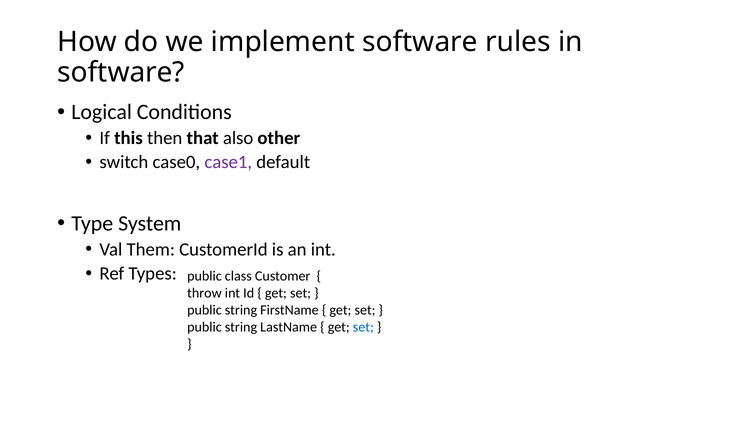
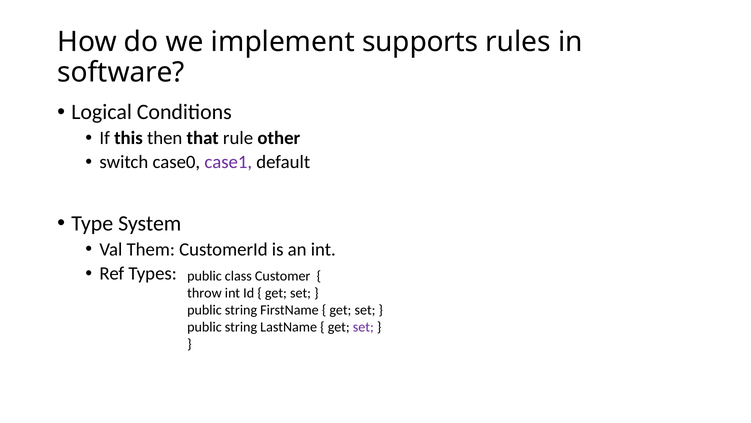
implement software: software -> supports
also: also -> rule
set at (363, 327) colour: blue -> purple
